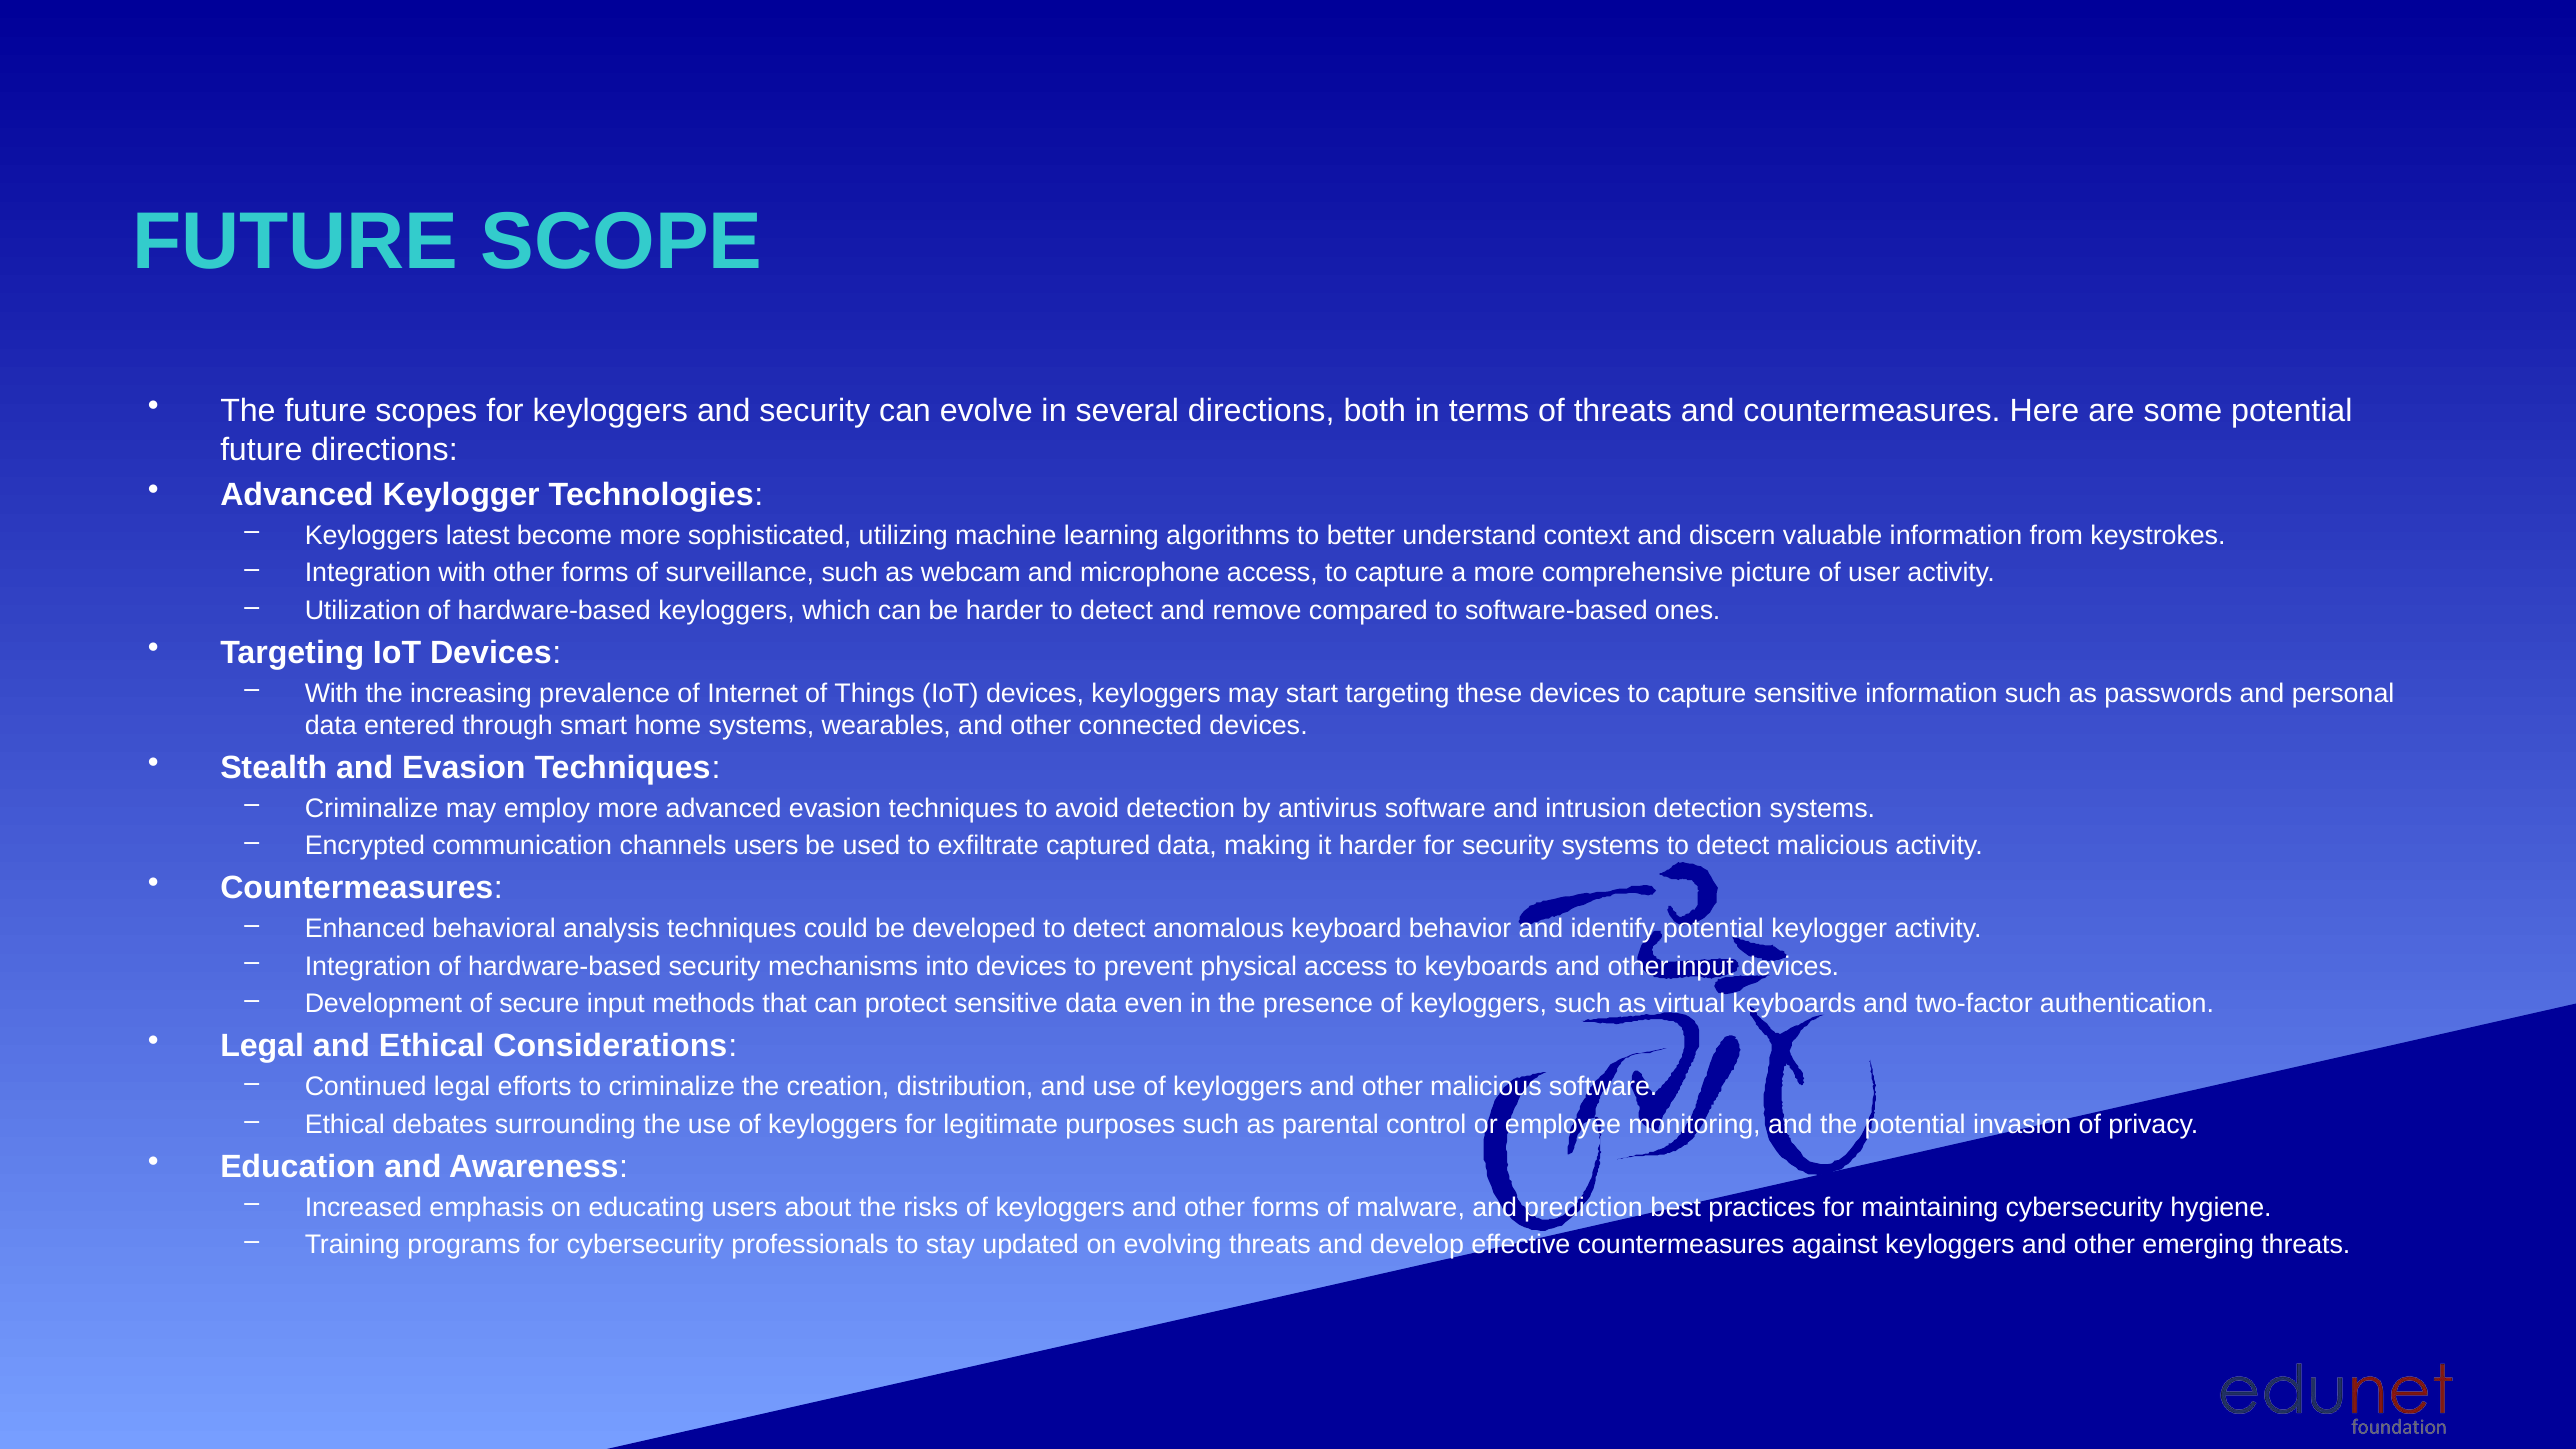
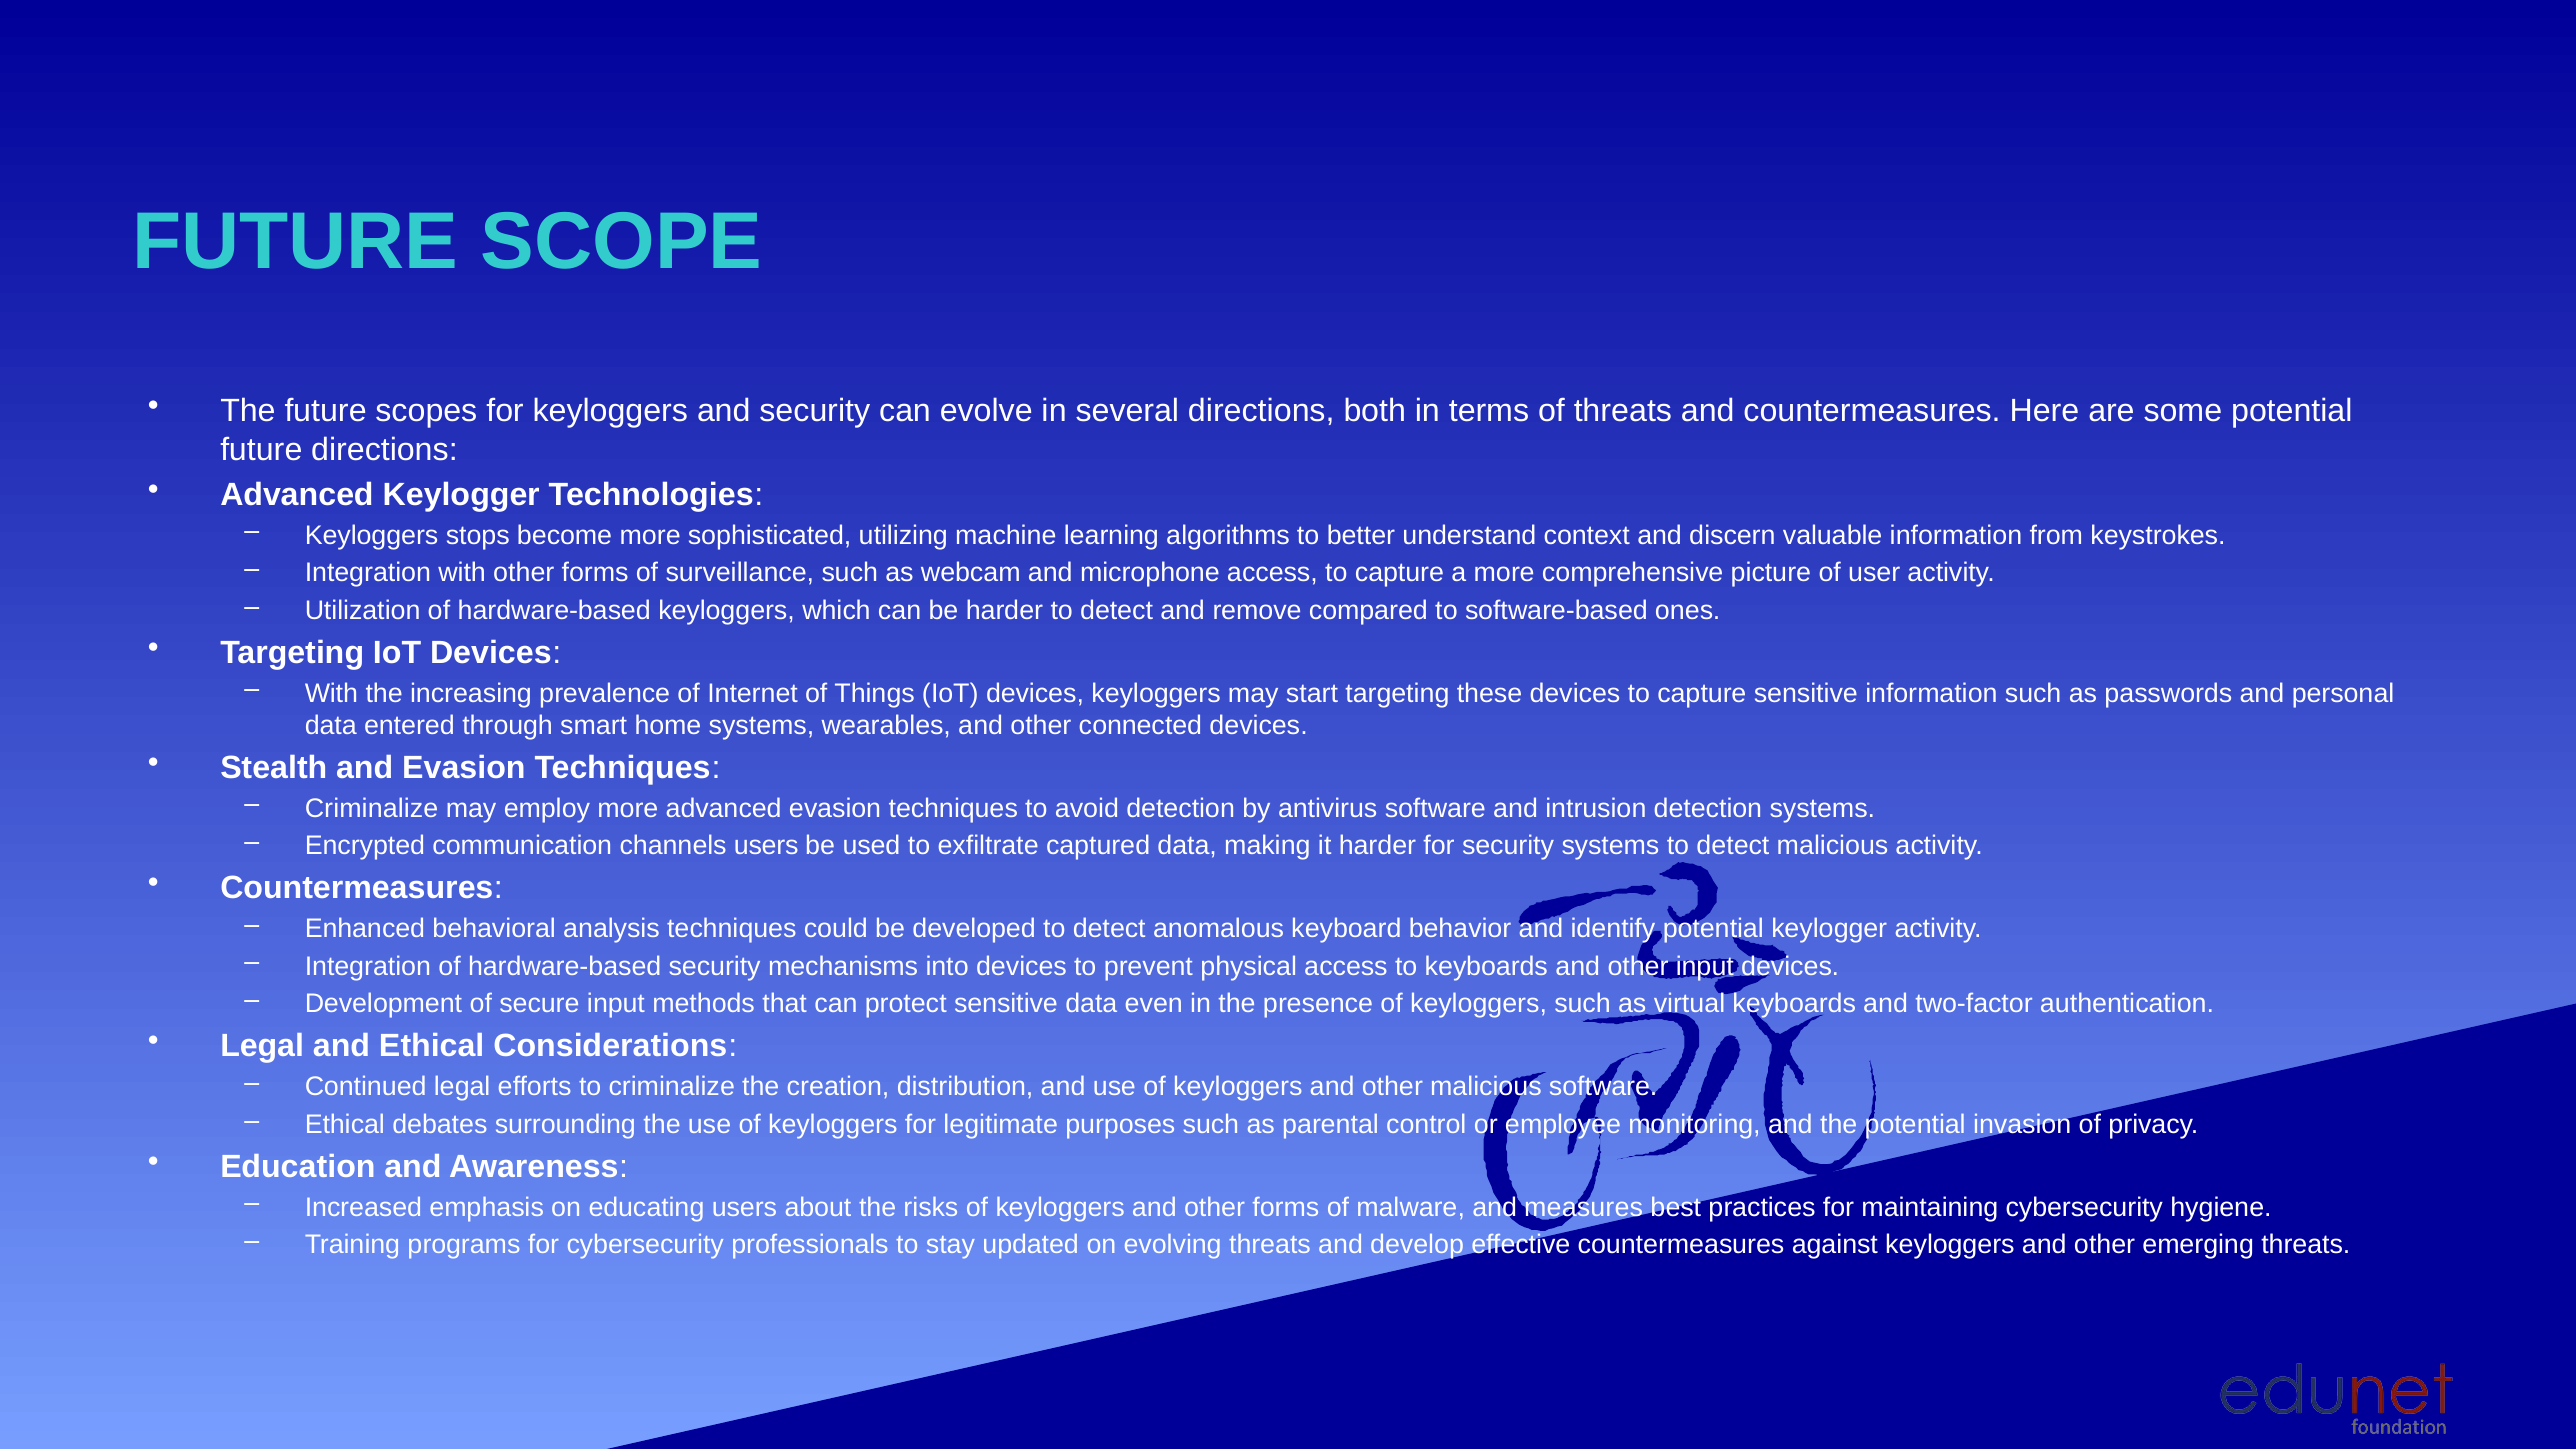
latest: latest -> stops
prediction: prediction -> measures
